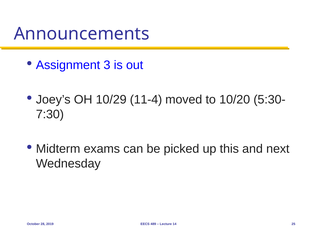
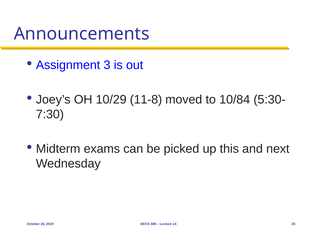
11-4: 11-4 -> 11-8
10/20: 10/20 -> 10/84
